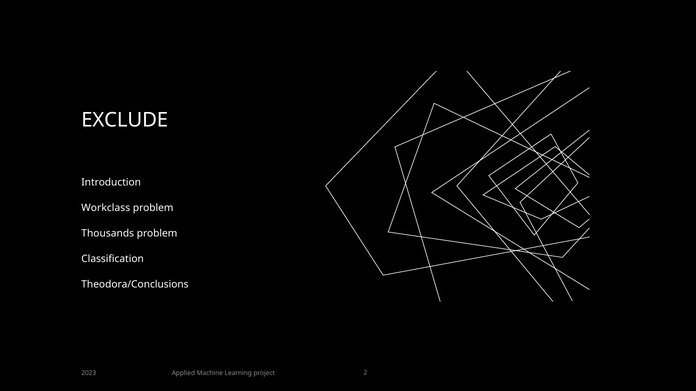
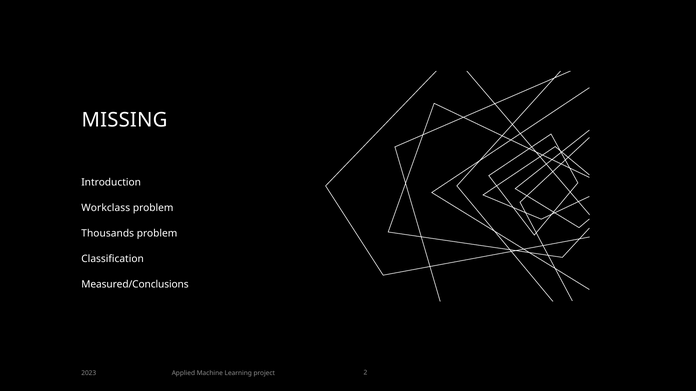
EXCLUDE: EXCLUDE -> MISSING
Theodora/Conclusions: Theodora/Conclusions -> Measured/Conclusions
